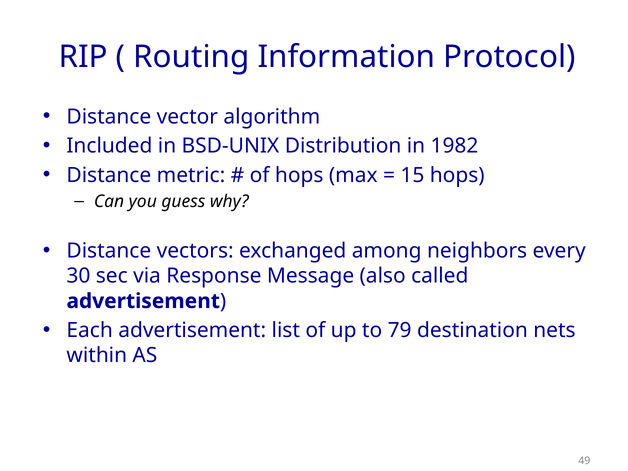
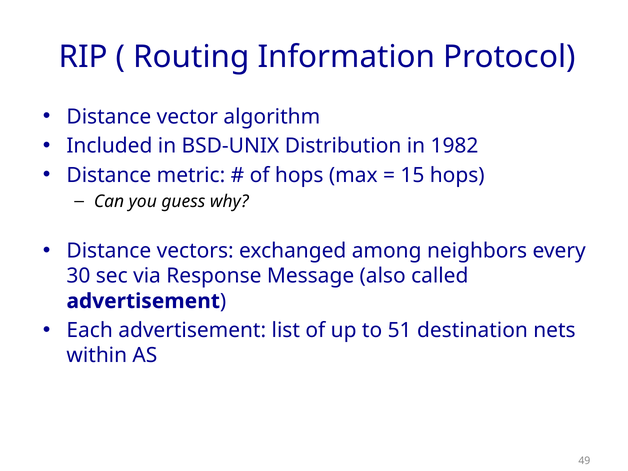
79: 79 -> 51
